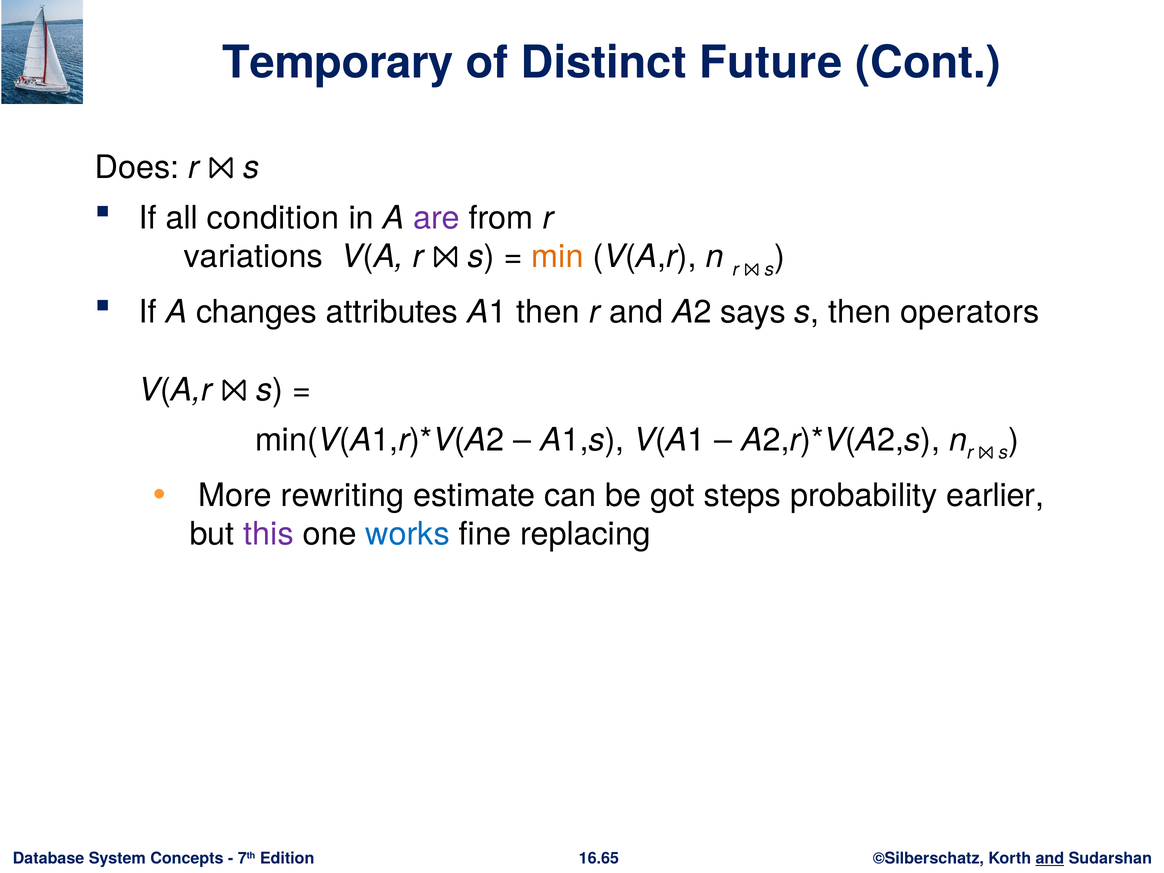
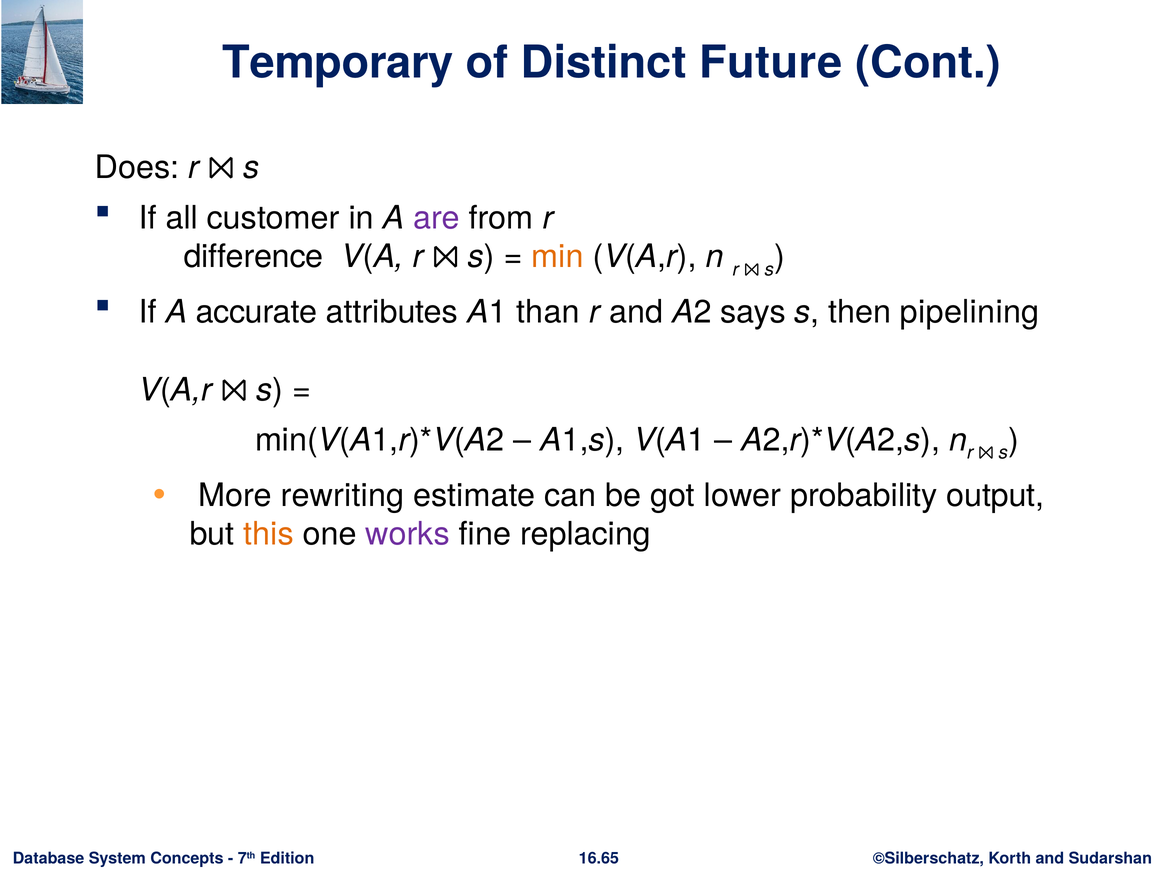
condition: condition -> customer
variations: variations -> difference
changes: changes -> accurate
A1 then: then -> than
operators: operators -> pipelining
steps: steps -> lower
earlier: earlier -> output
this colour: purple -> orange
works colour: blue -> purple
and at (1050, 858) underline: present -> none
